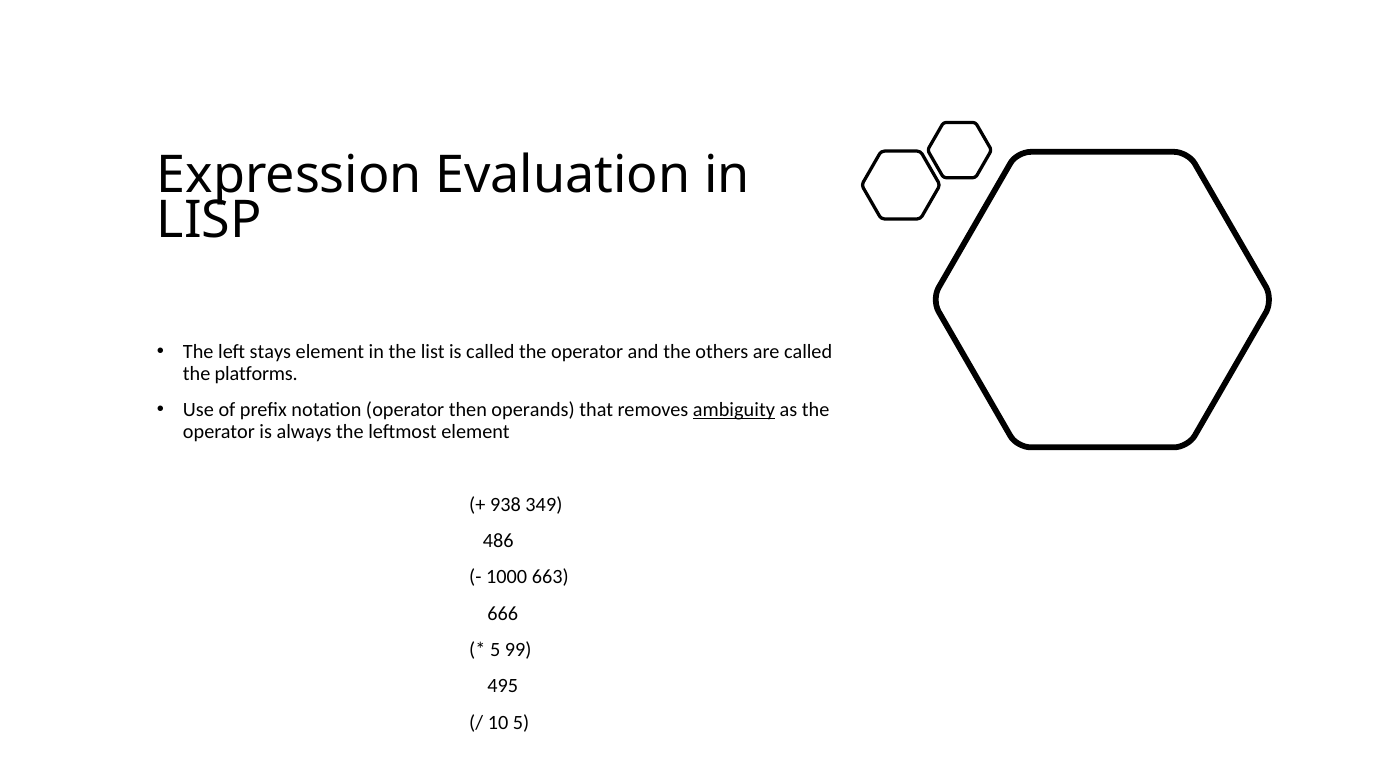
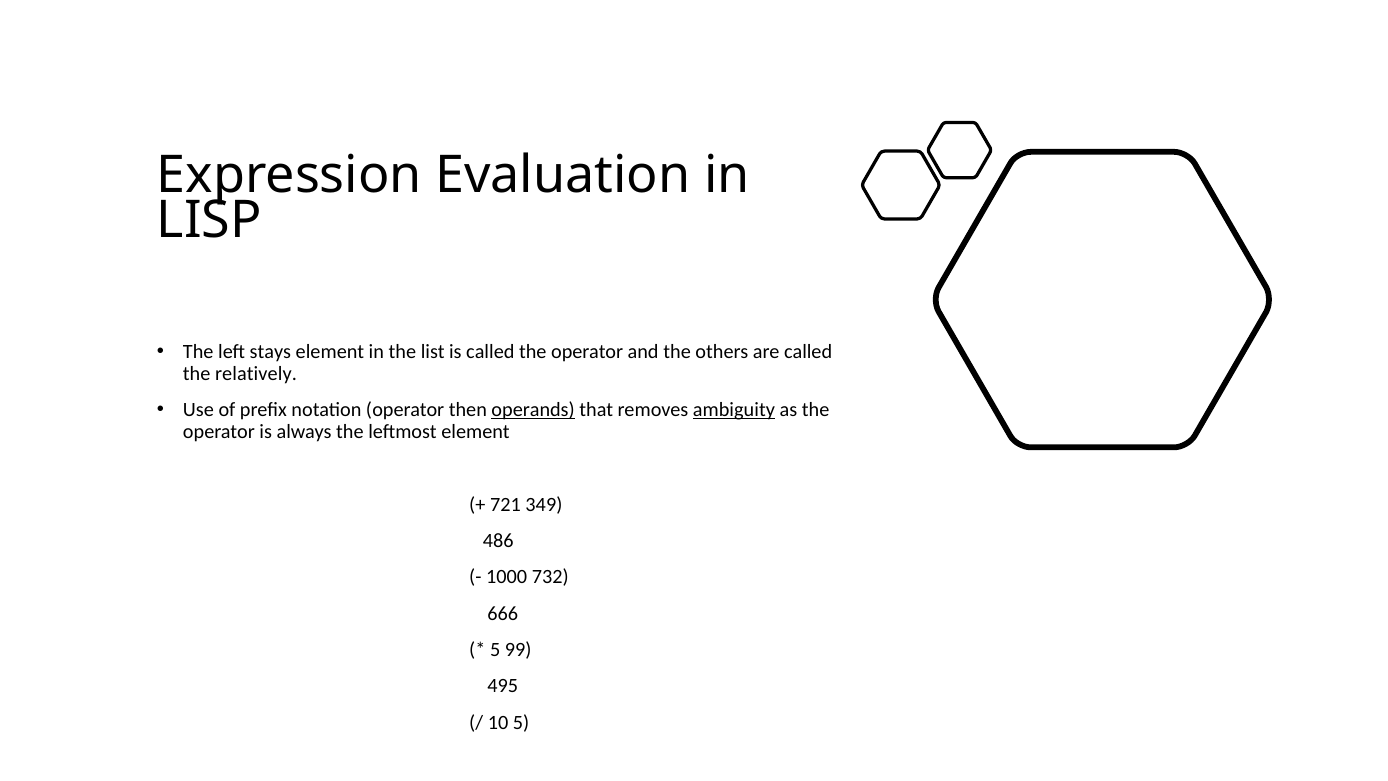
platforms: platforms -> relatively
operands underline: none -> present
938: 938 -> 721
663: 663 -> 732
